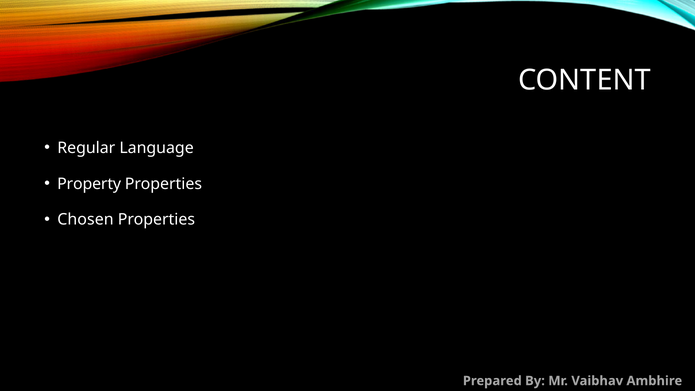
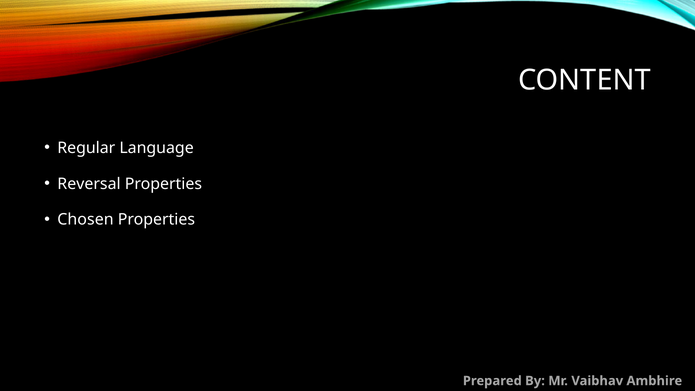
Property: Property -> Reversal
